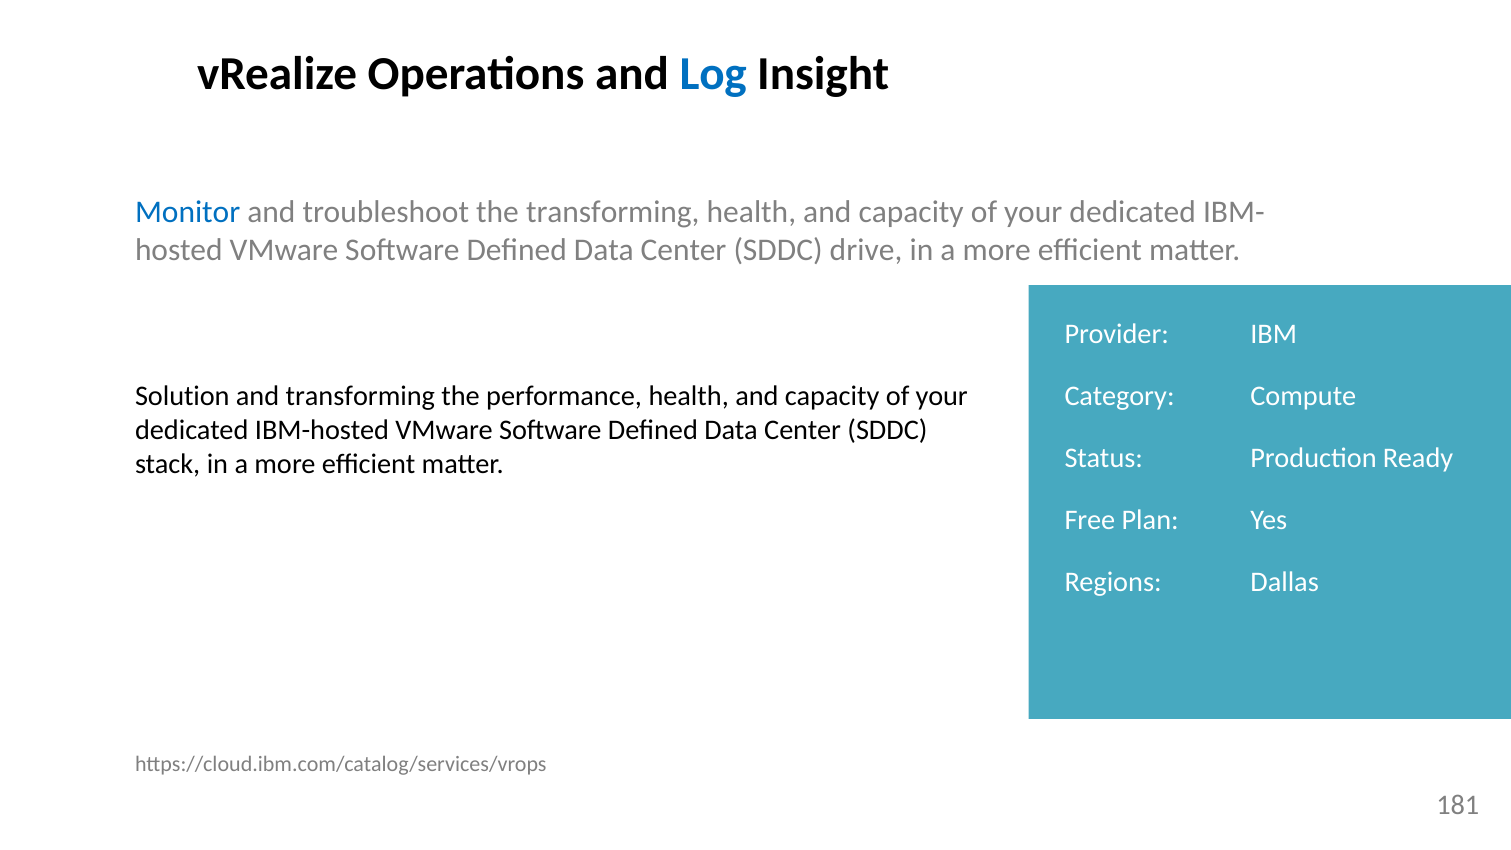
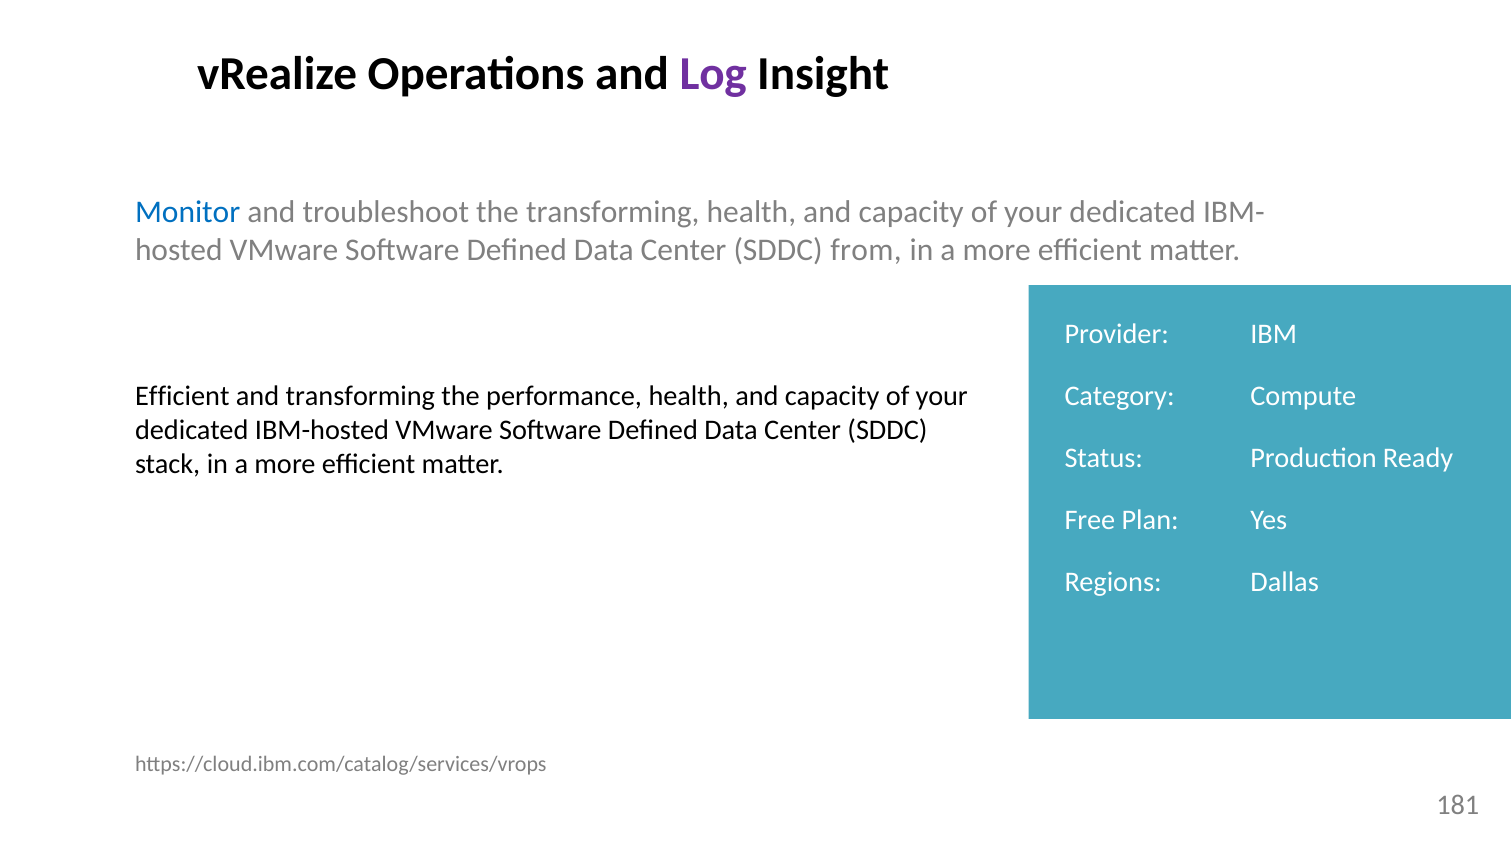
Log colour: blue -> purple
drive: drive -> from
Solution at (182, 396): Solution -> Efficient
